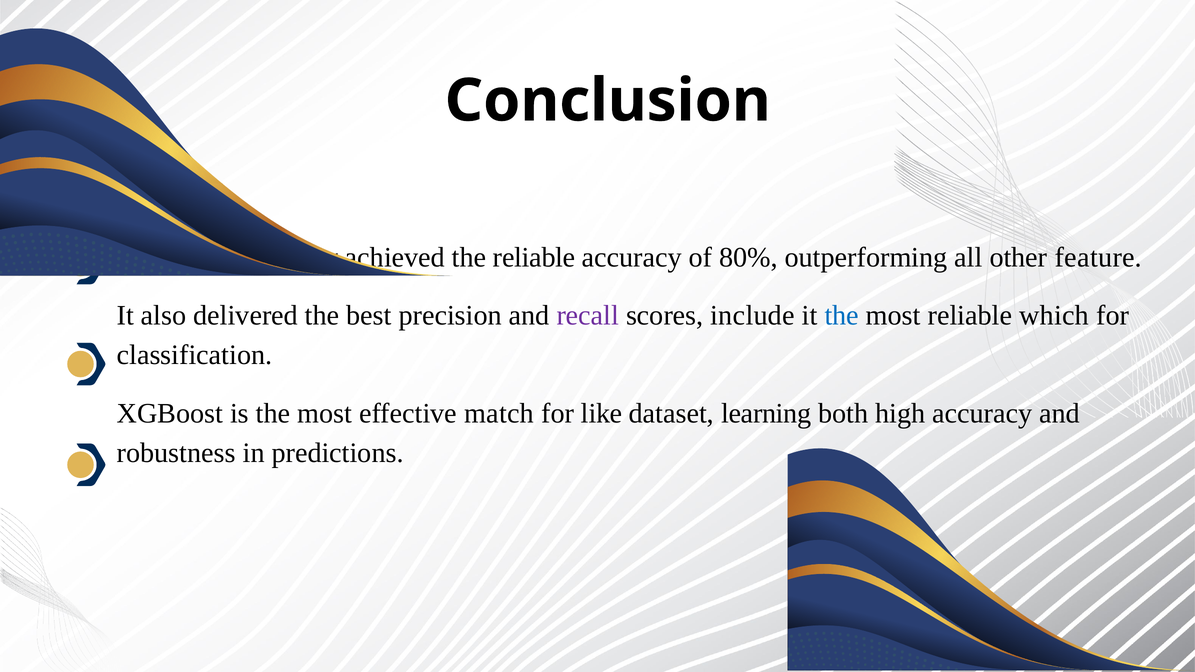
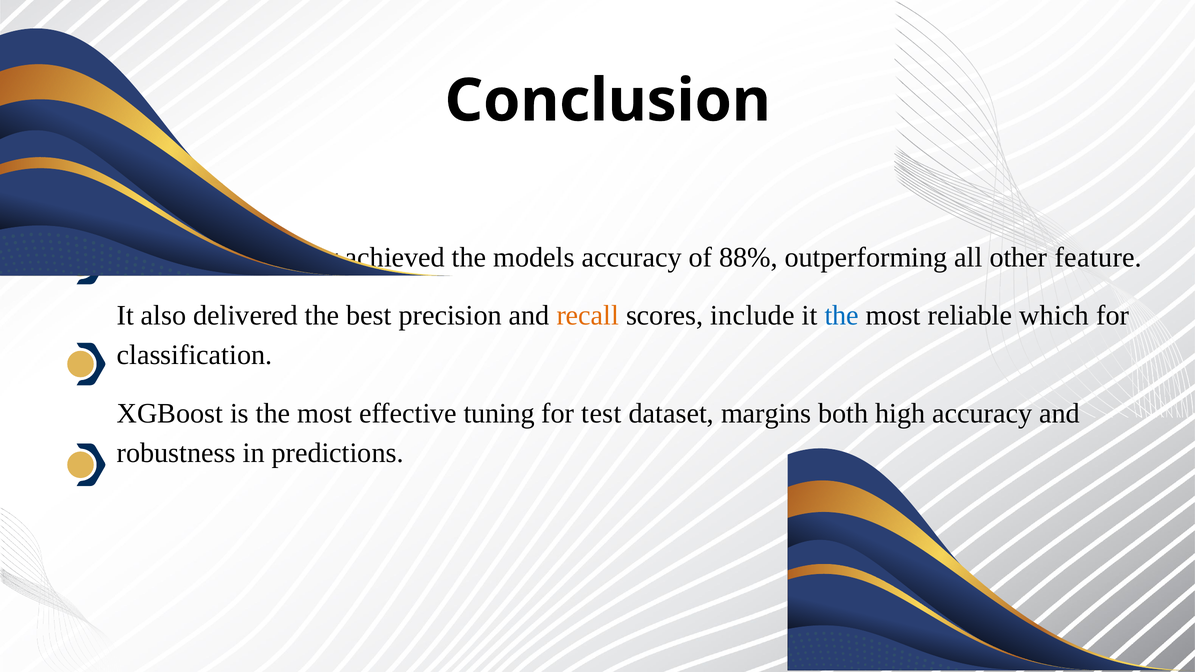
the reliable: reliable -> models
80%: 80% -> 88%
recall colour: purple -> orange
match: match -> tuning
like: like -> test
learning: learning -> margins
